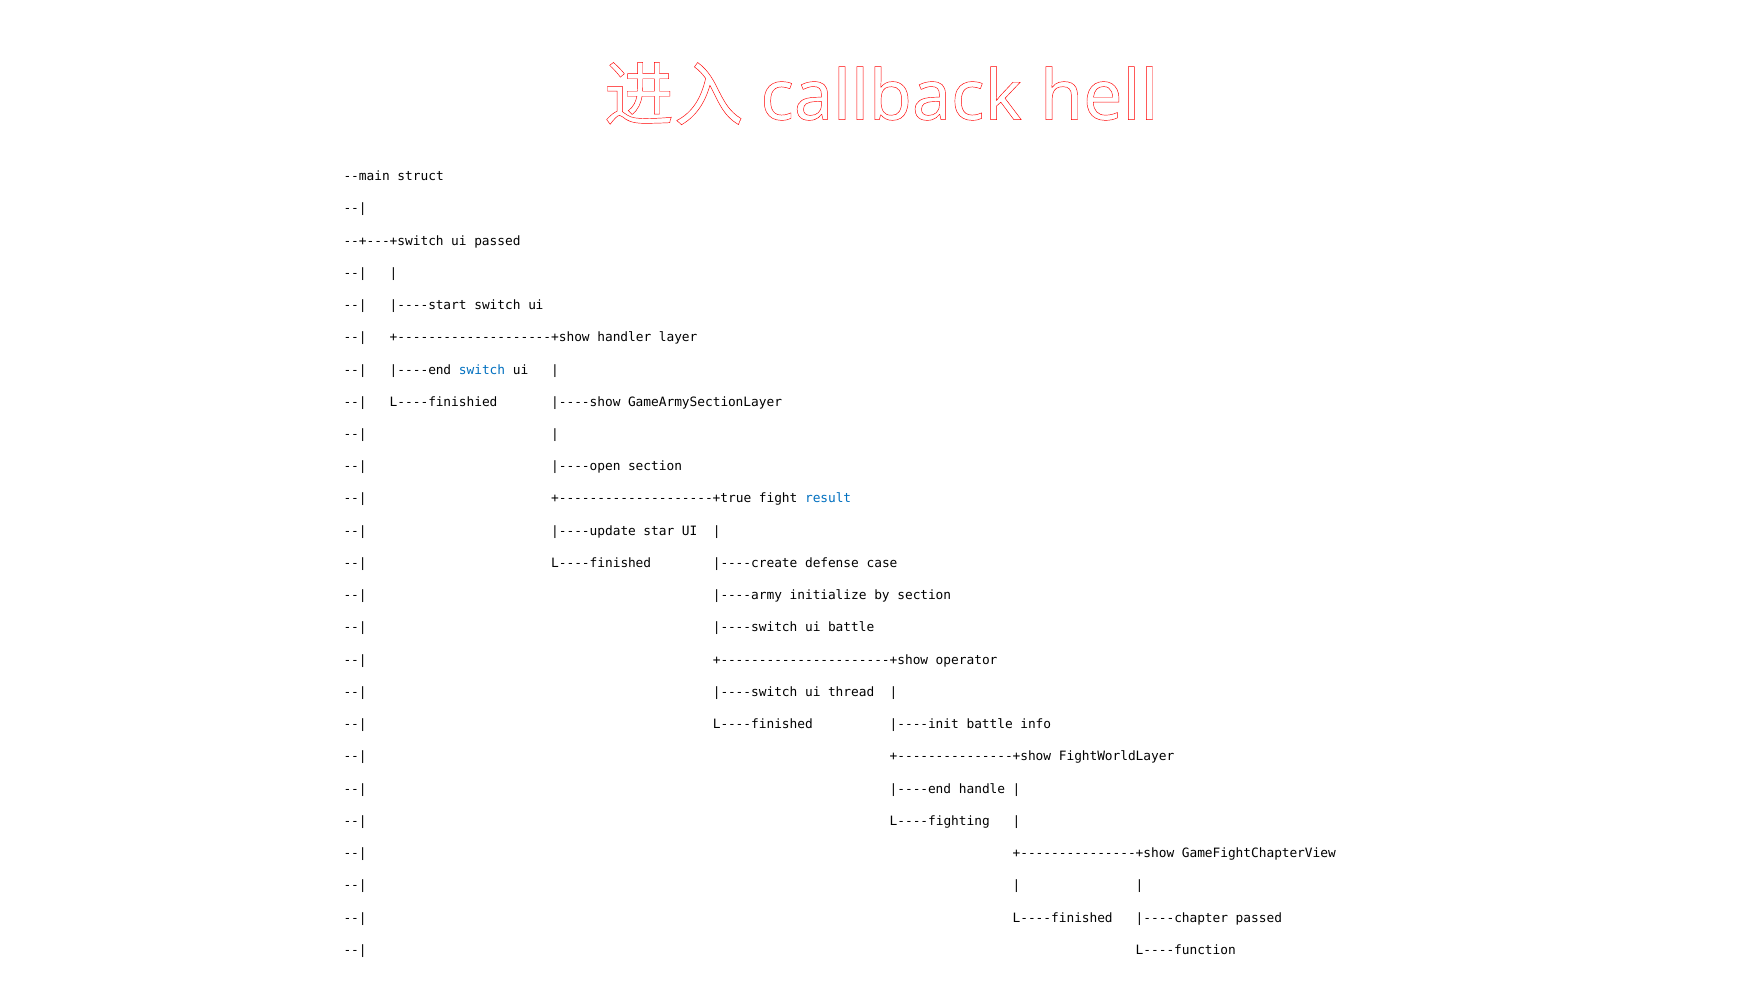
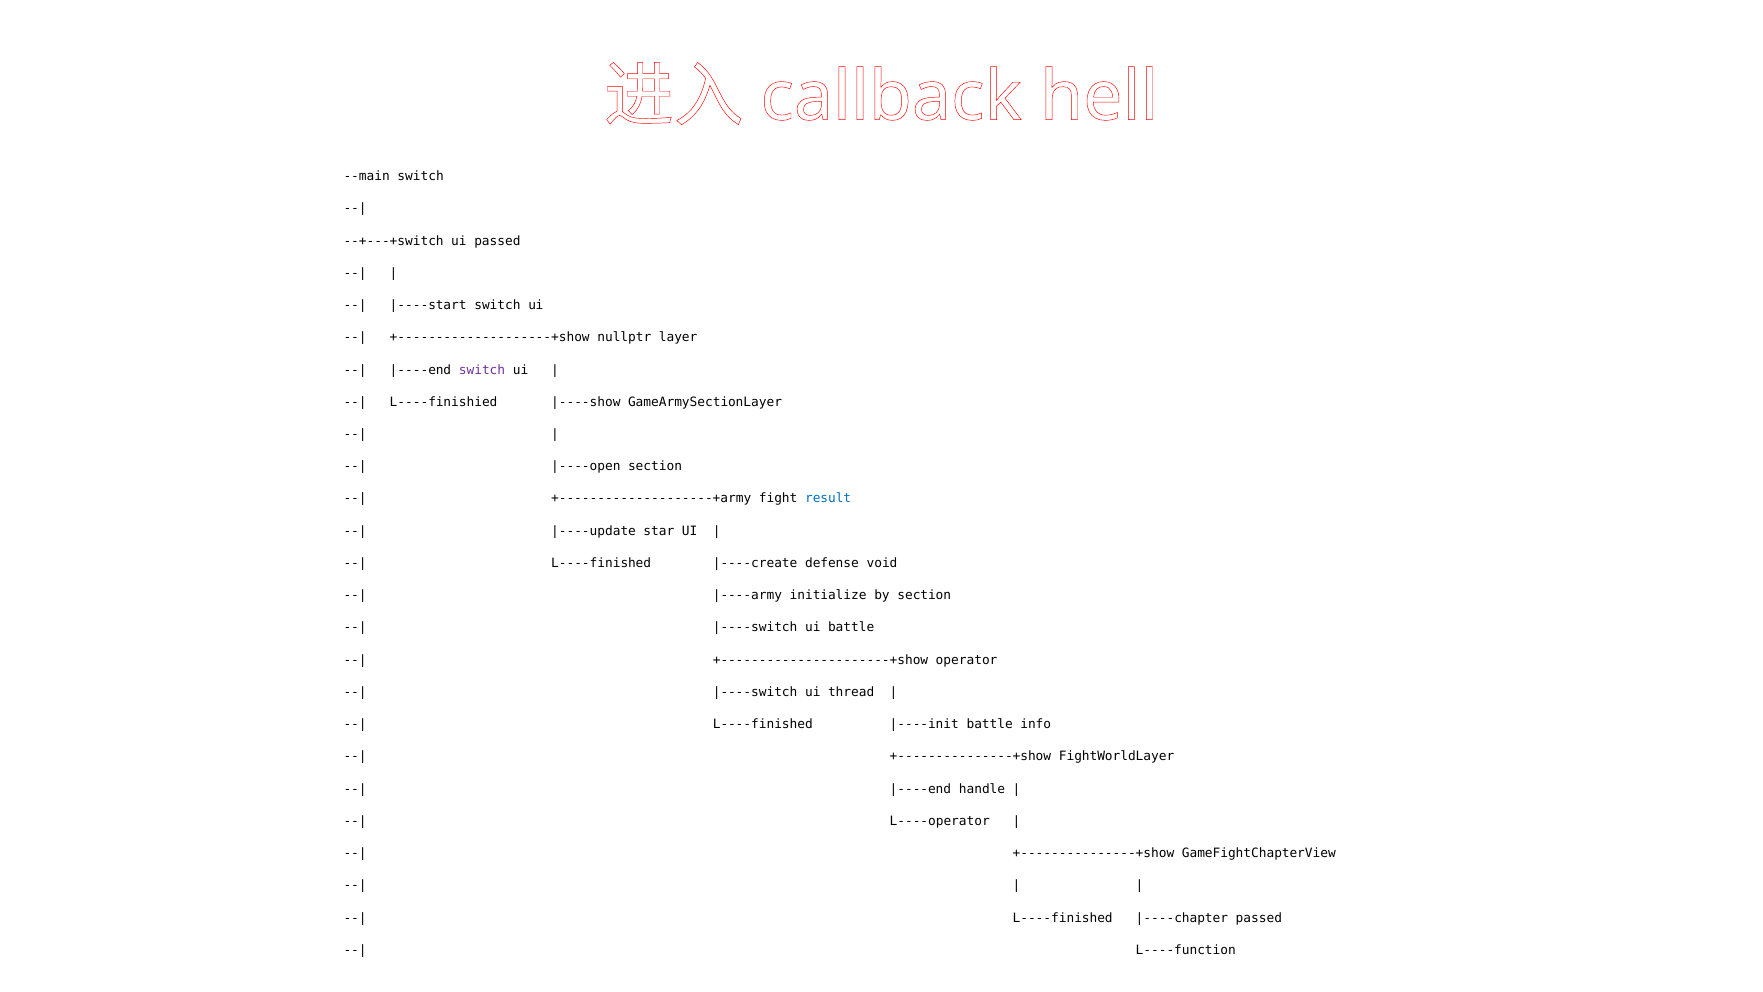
--main struct: struct -> switch
handler: handler -> nullptr
switch at (482, 370) colour: blue -> purple
+--------------------+true: +--------------------+true -> +--------------------+army
case: case -> void
L----fighting: L----fighting -> L----operator
